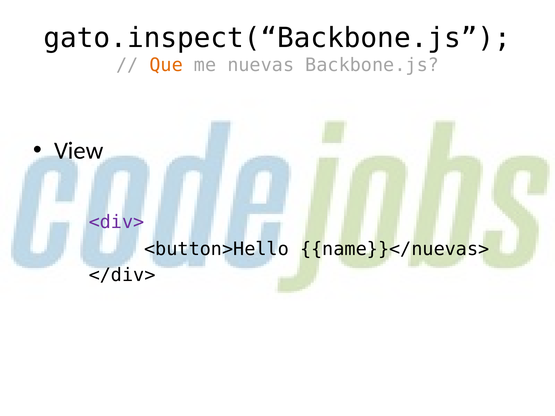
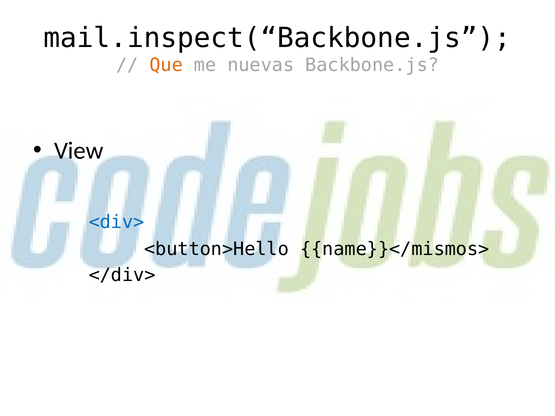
gato.inspect(“Backbone.js: gato.inspect(“Backbone.js -> mail.inspect(“Backbone.js
<div> colour: purple -> blue
name}}</nuevas>: name}}</nuevas> -> name}}</mismos>
